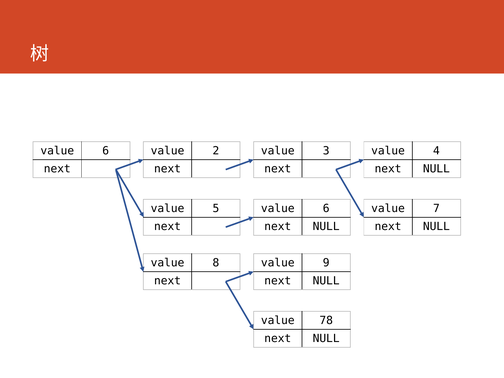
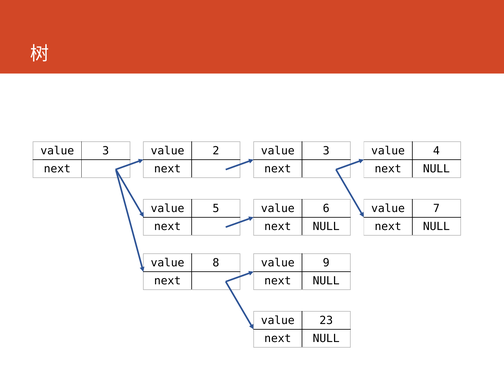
6 at (106, 151): 6 -> 3
78: 78 -> 23
